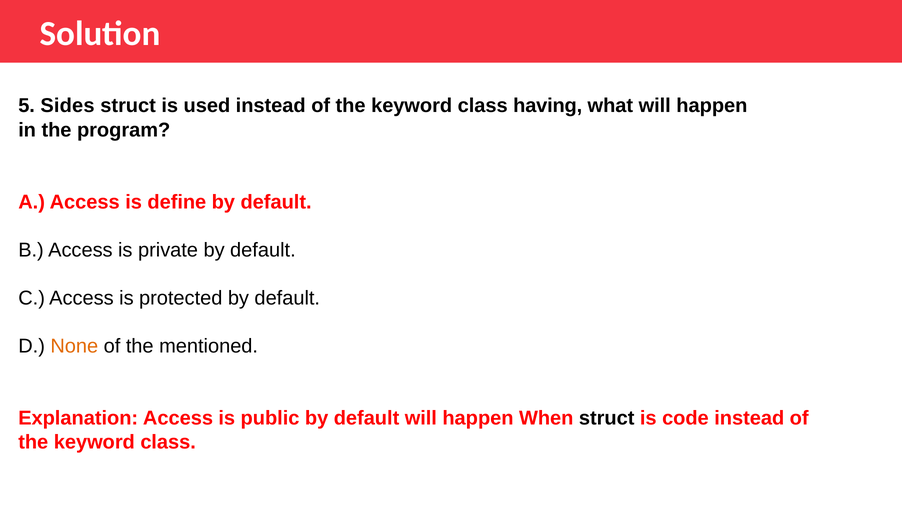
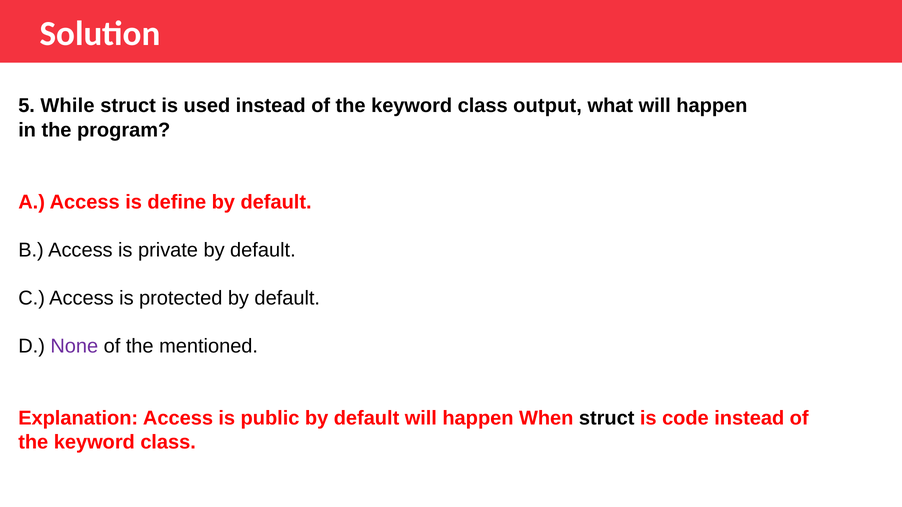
Sides: Sides -> While
having: having -> output
None colour: orange -> purple
